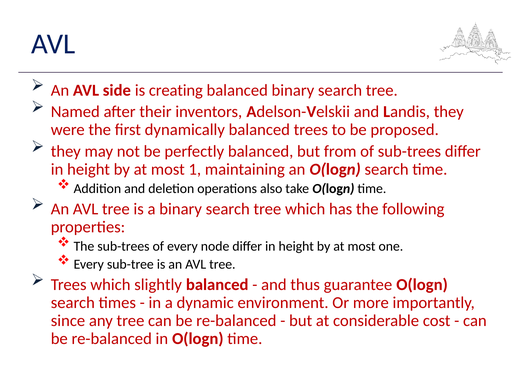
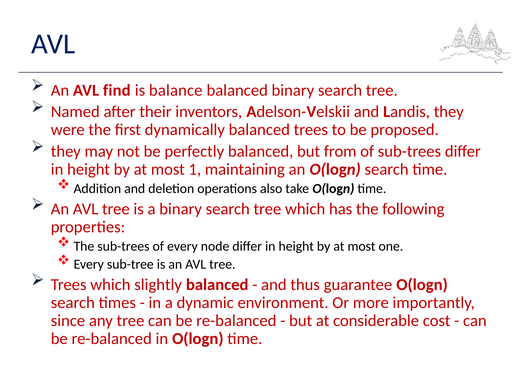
side: side -> find
creating: creating -> balance
